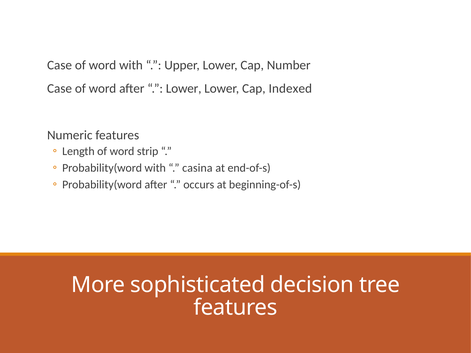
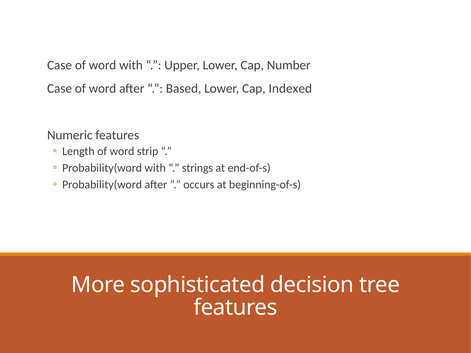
Lower at (184, 89): Lower -> Based
casina: casina -> strings
